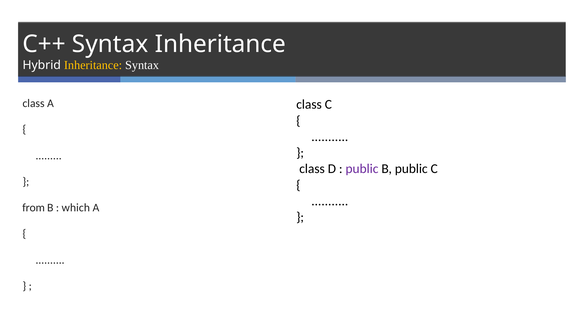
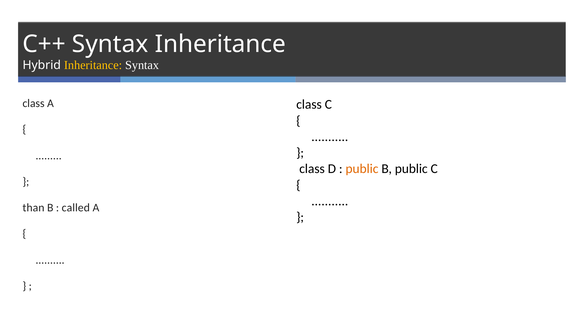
public at (362, 169) colour: purple -> orange
from: from -> than
which: which -> called
